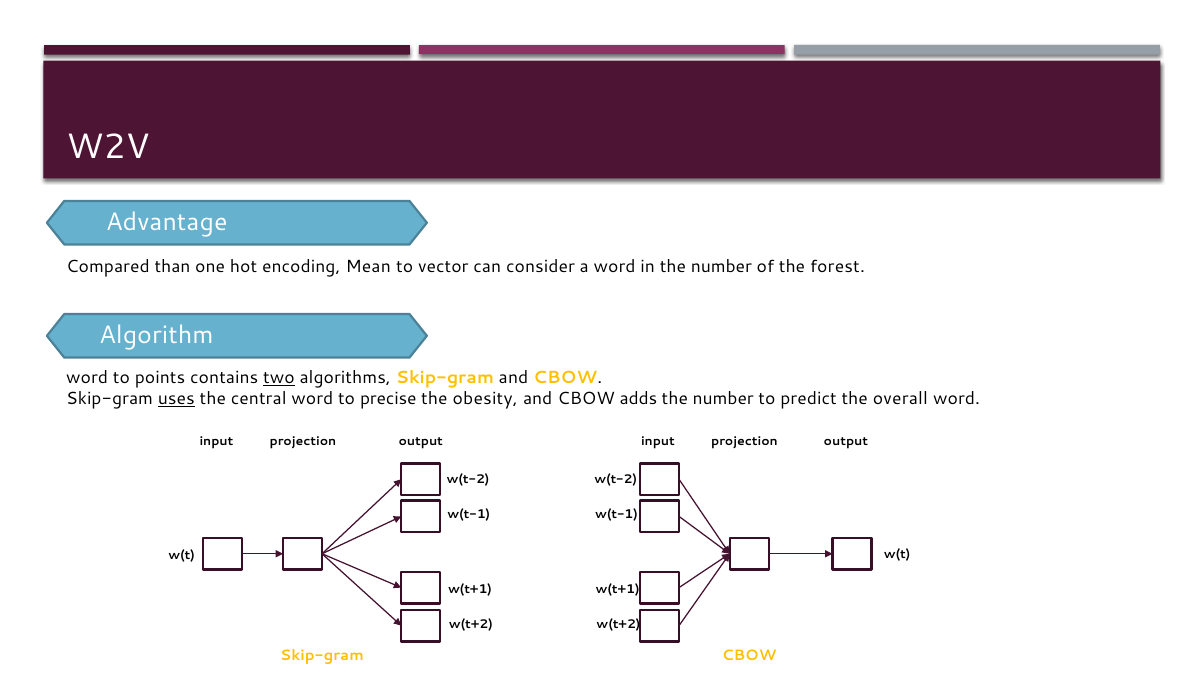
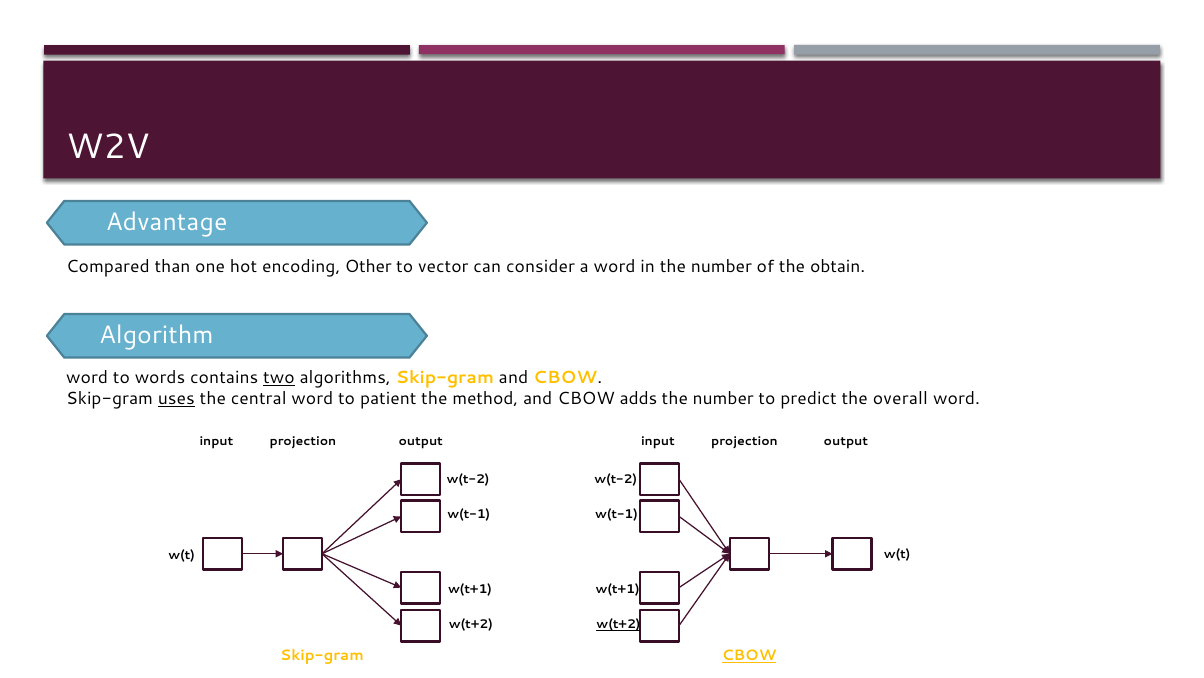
Mean: Mean -> Other
forest: forest -> obtain
points: points -> words
precise: precise -> patient
obesity: obesity -> method
w(t+2 at (618, 624) underline: none -> present
CBOW at (749, 655) underline: none -> present
